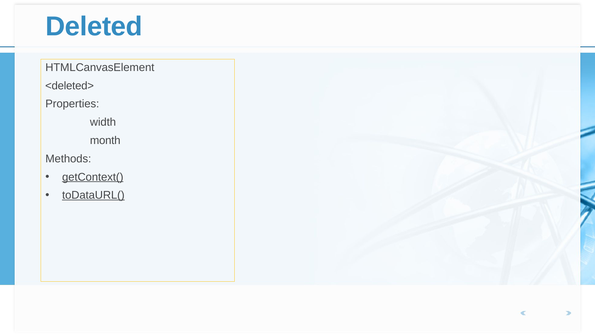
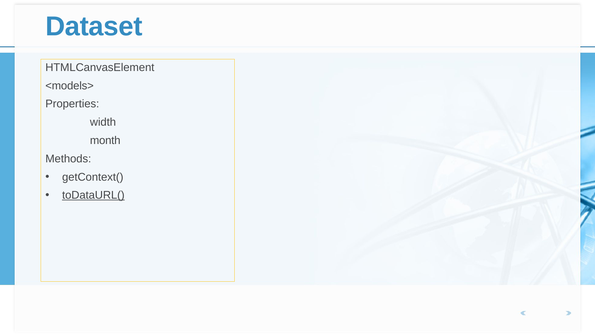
Deleted: Deleted -> Dataset
<deleted>: <deleted> -> <models>
getContext( underline: present -> none
